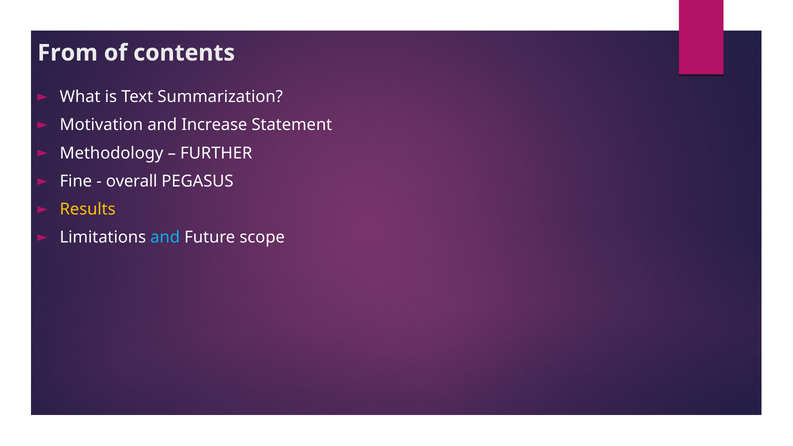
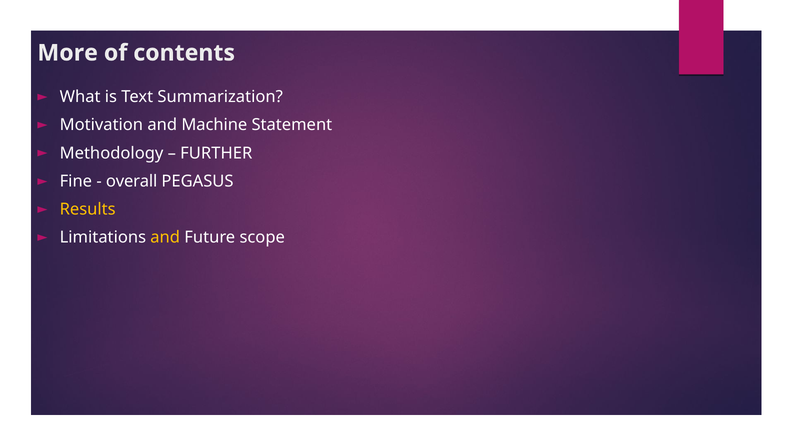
From: From -> More
Increase: Increase -> Machine
and at (165, 237) colour: light blue -> yellow
